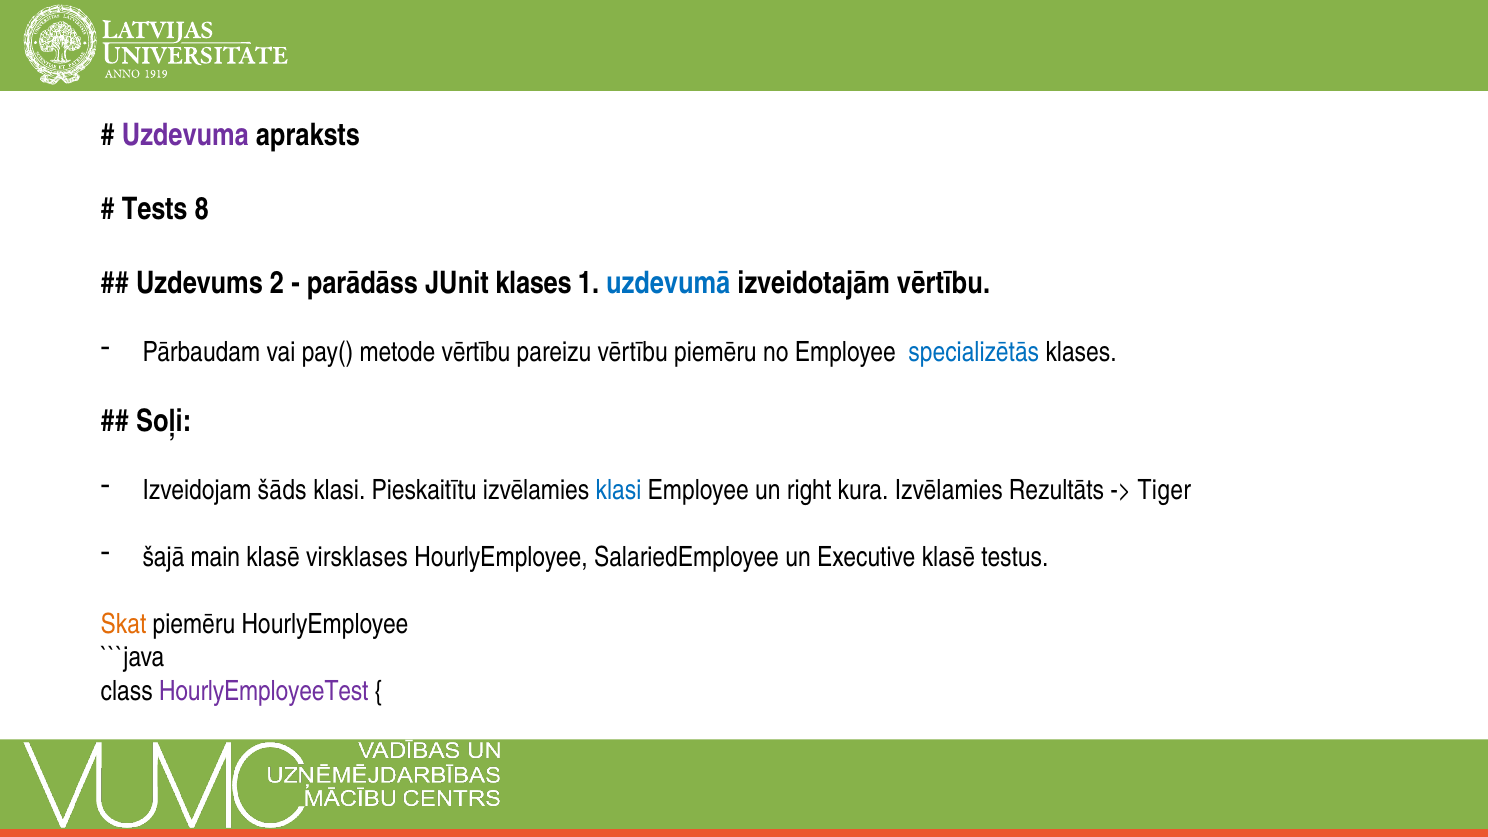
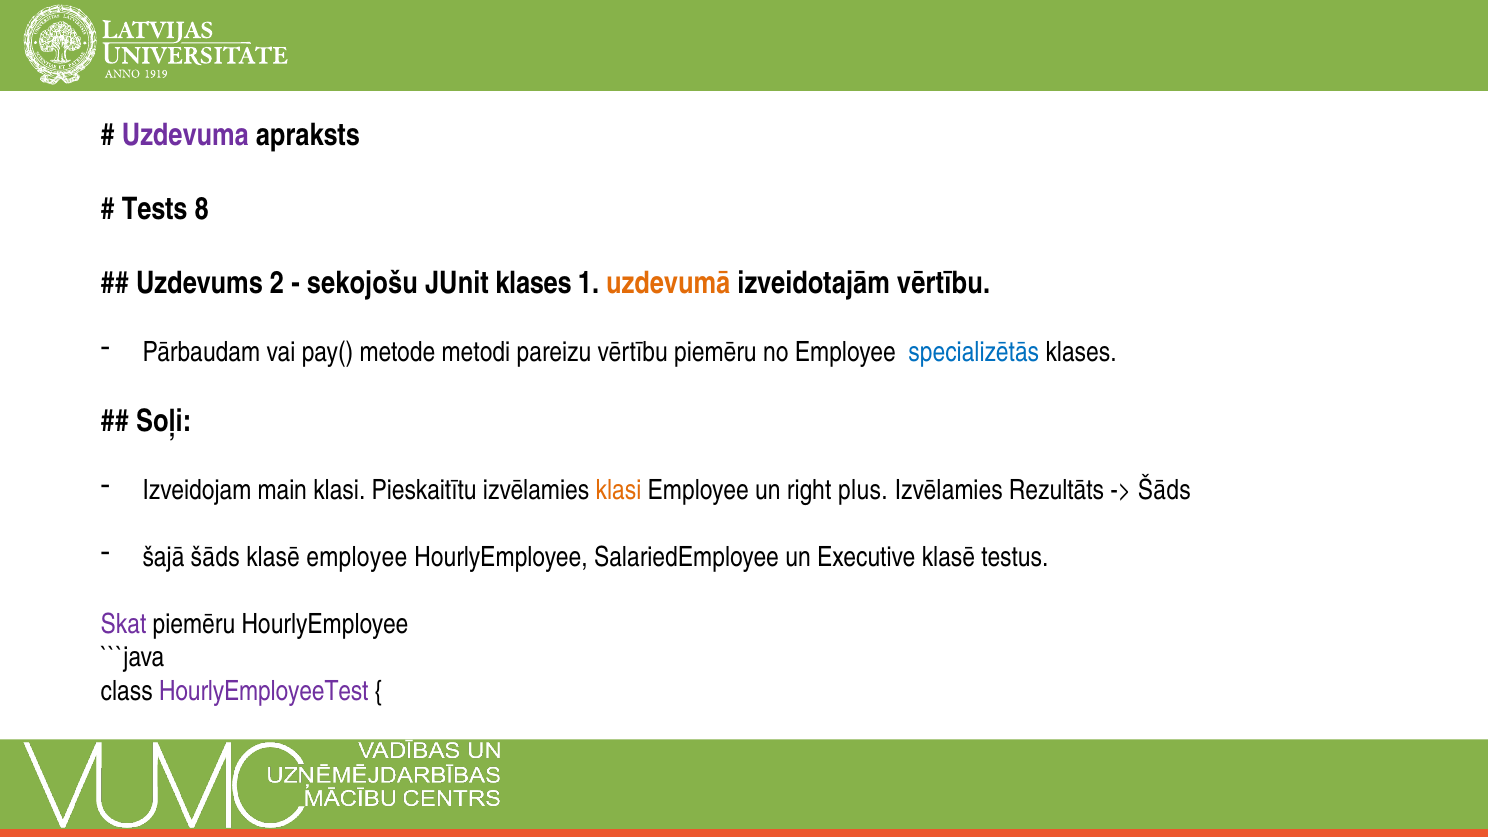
parādāss: parādāss -> sekojošu
uzdevumā colour: blue -> orange
metode vērtību: vērtību -> metodi
šāds: šāds -> main
klasi at (619, 490) colour: blue -> orange
kura: kura -> plus
Tiger at (1164, 490): Tiger -> Šāds
šajā main: main -> šāds
klasē virsklases: virsklases -> employee
Skat colour: orange -> purple
